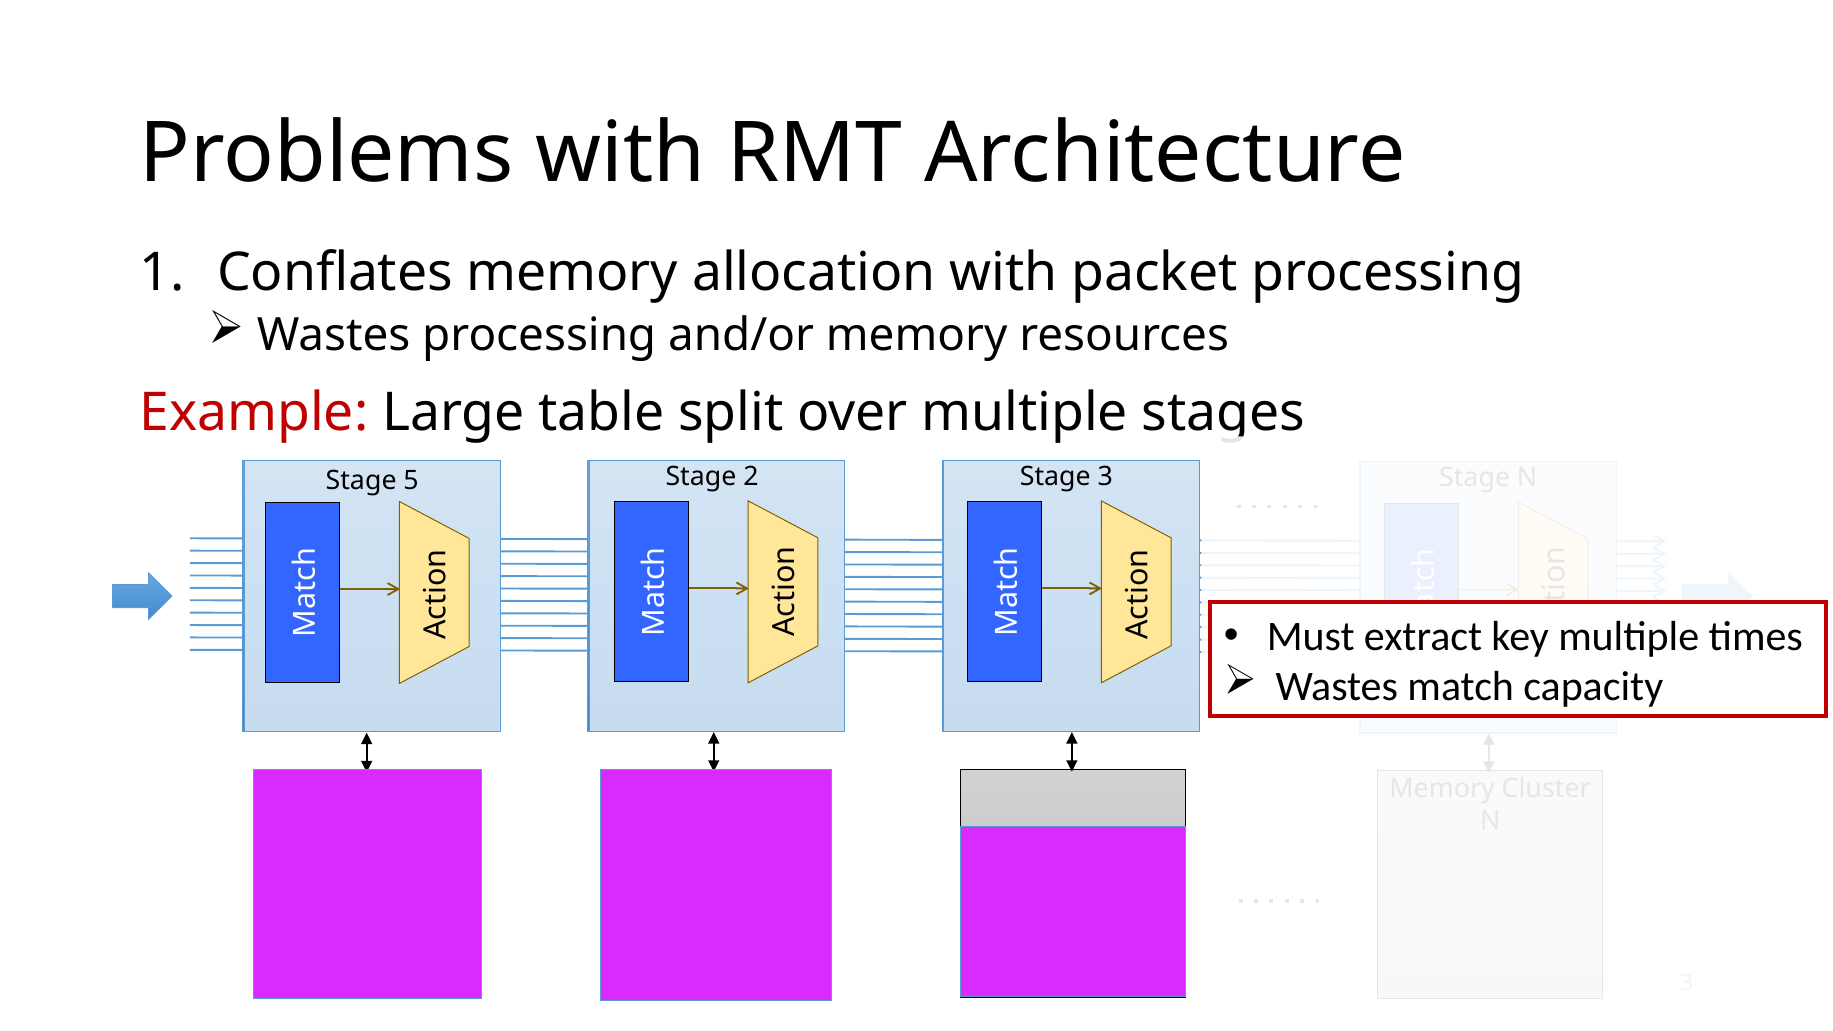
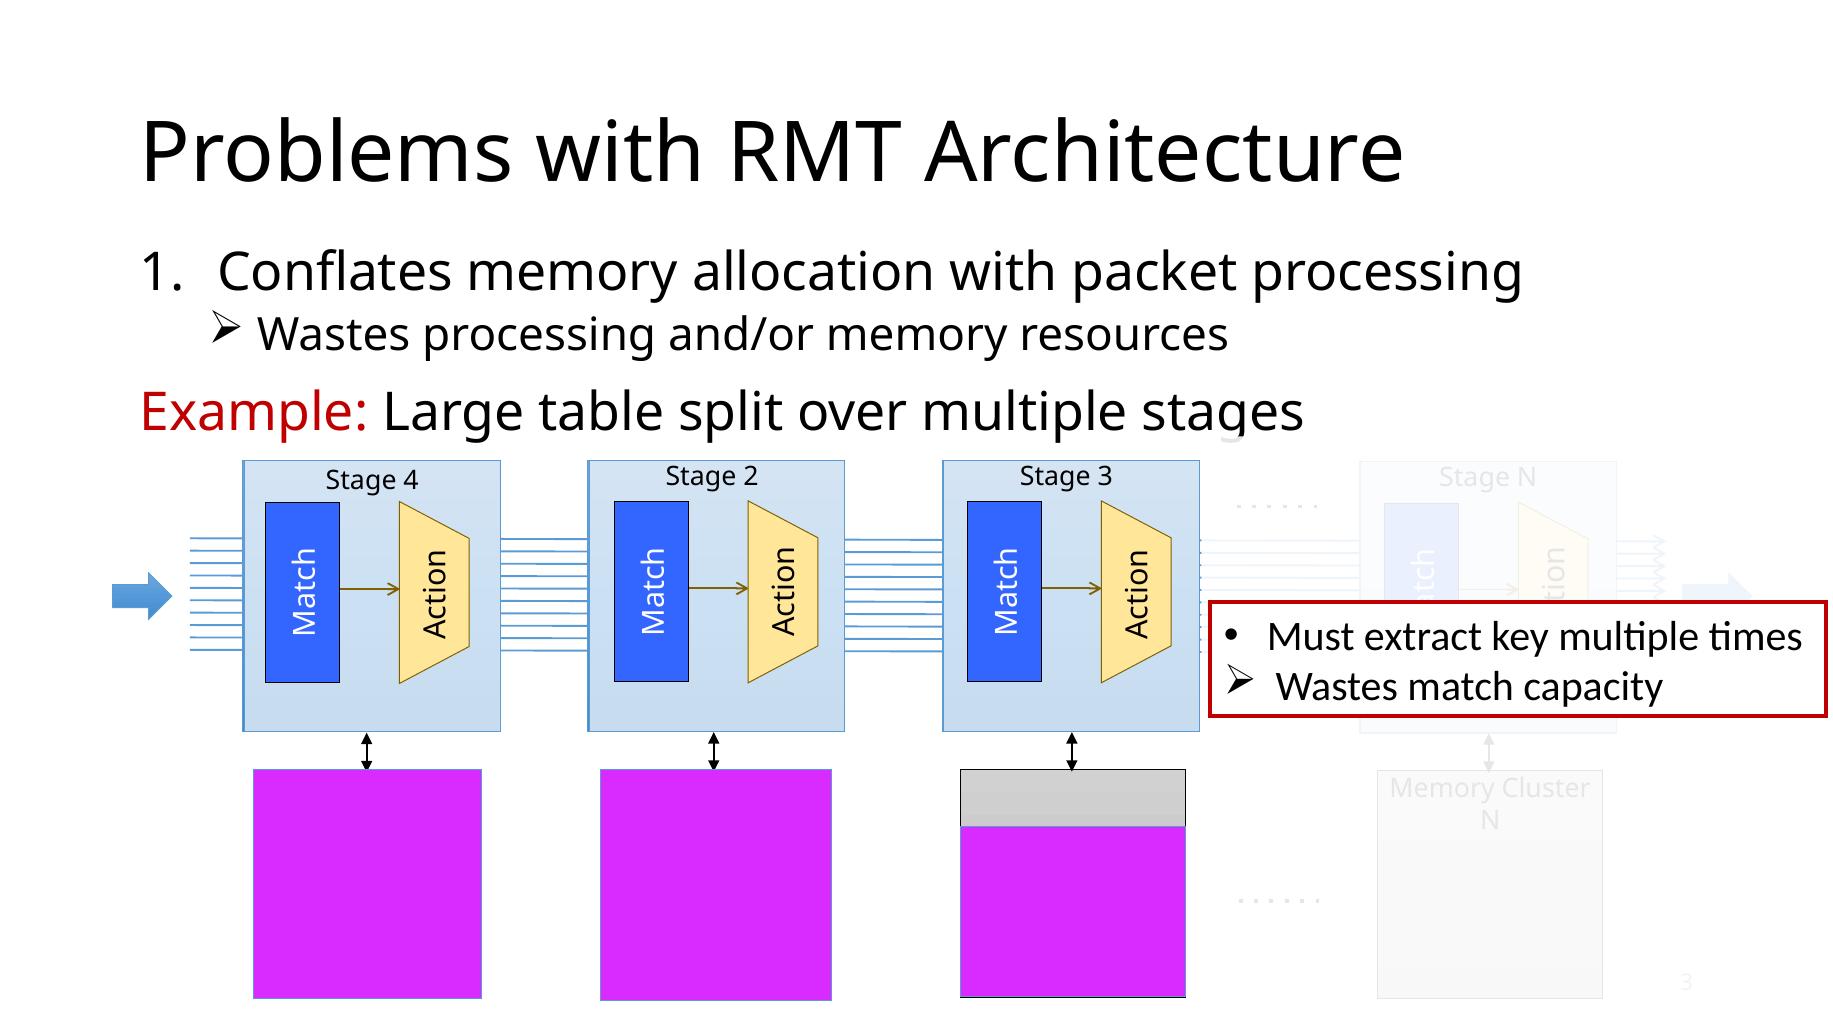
5: 5 -> 4
